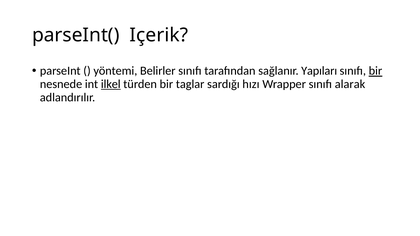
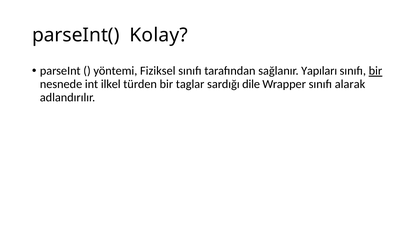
Içerik: Içerik -> Kolay
Belirler: Belirler -> Fiziksel
ilkel underline: present -> none
hızı: hızı -> dile
